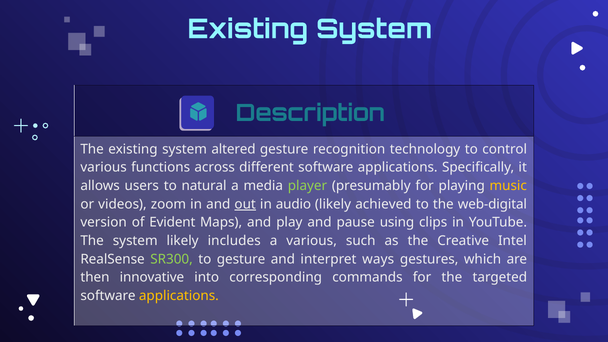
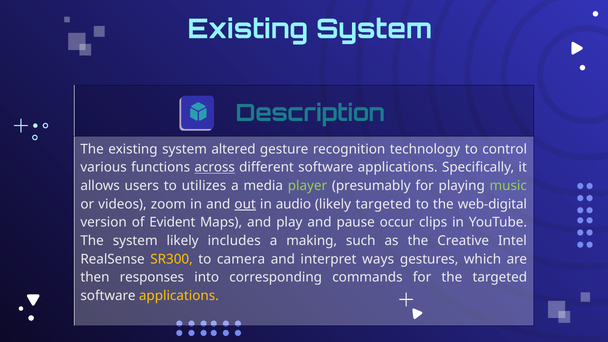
across underline: none -> present
natural: natural -> utilizes
music colour: yellow -> light green
likely achieved: achieved -> targeted
using: using -> occur
a various: various -> making
SR300 colour: light green -> yellow
to gesture: gesture -> camera
innovative: innovative -> responses
